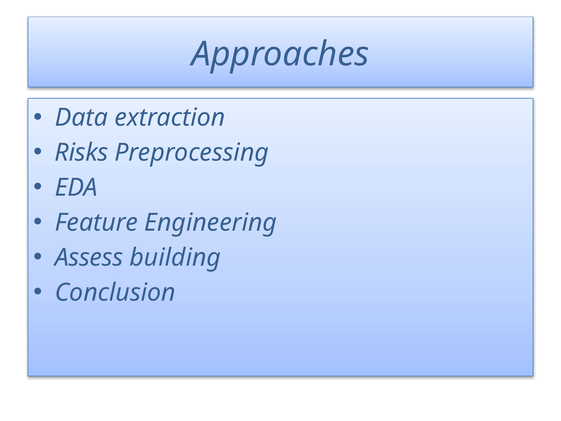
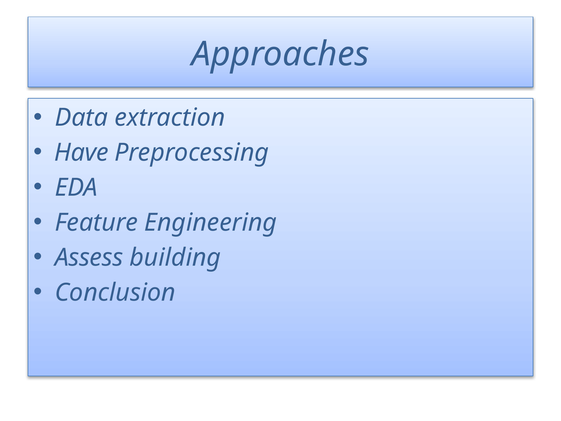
Risks: Risks -> Have
